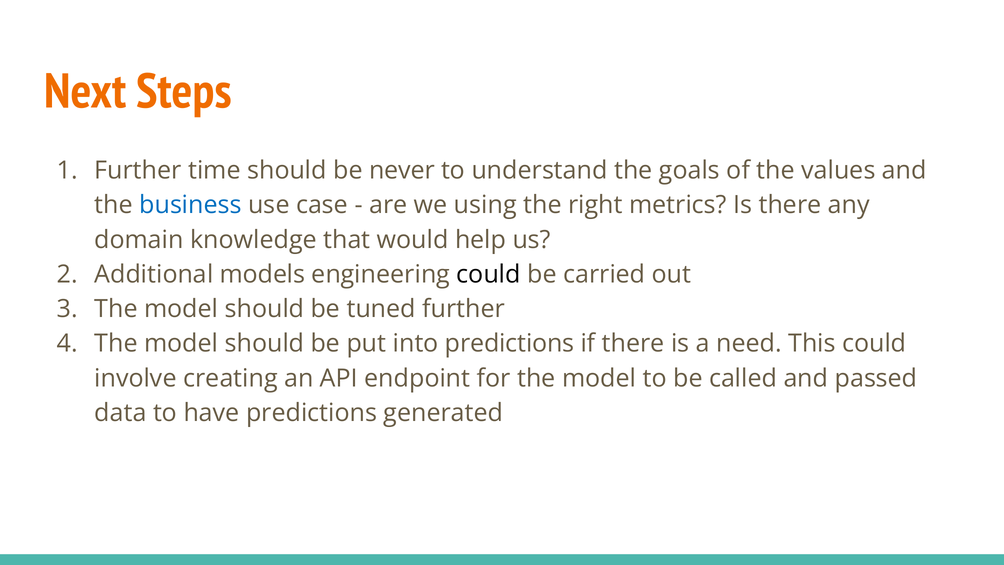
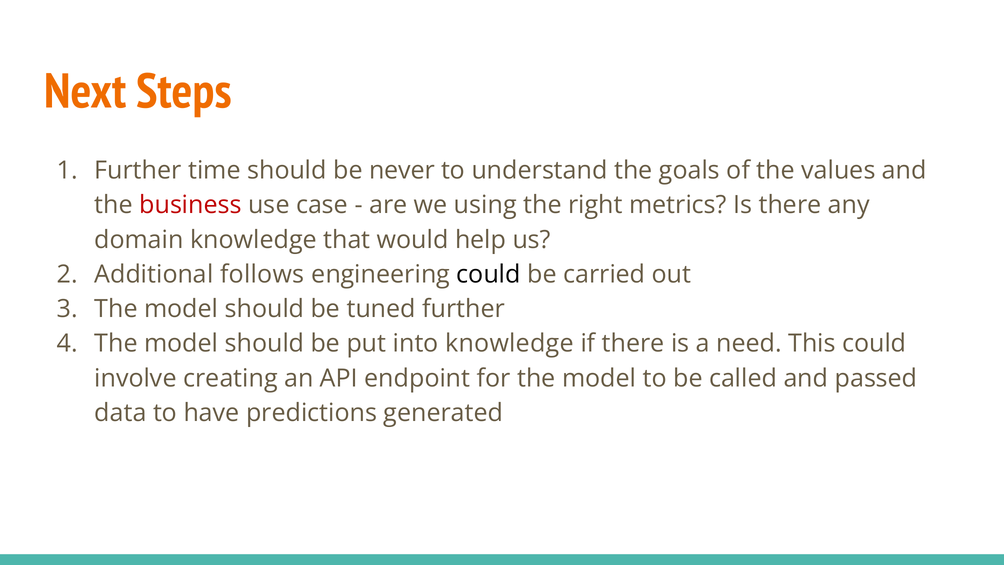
business colour: blue -> red
models: models -> follows
into predictions: predictions -> knowledge
